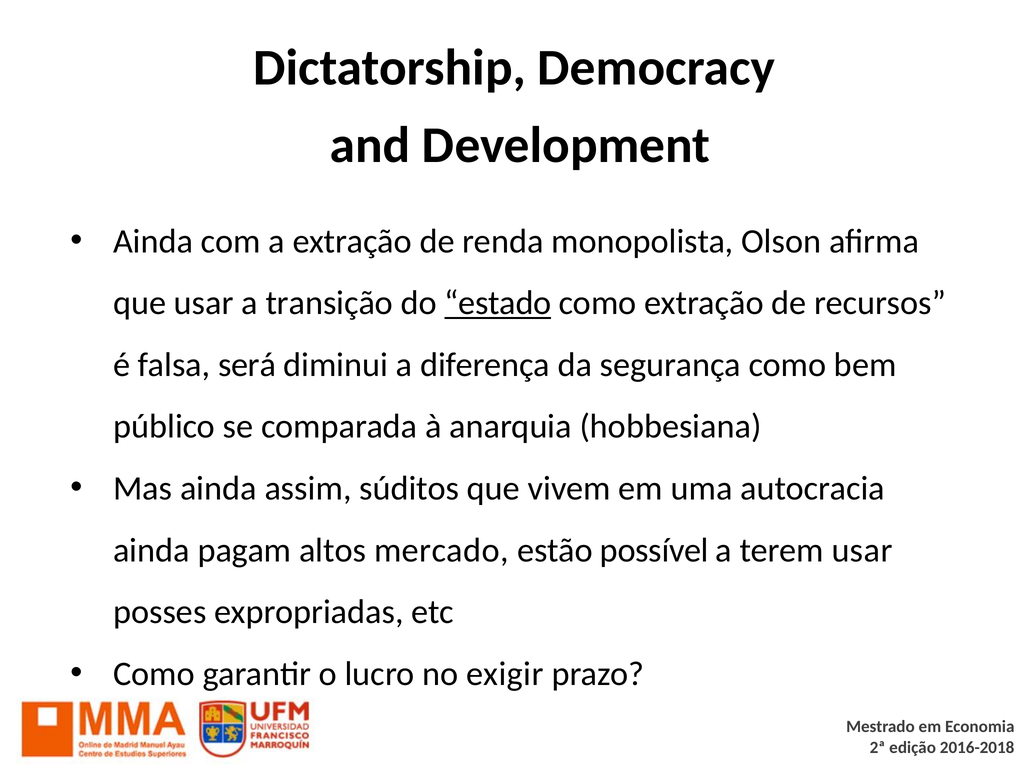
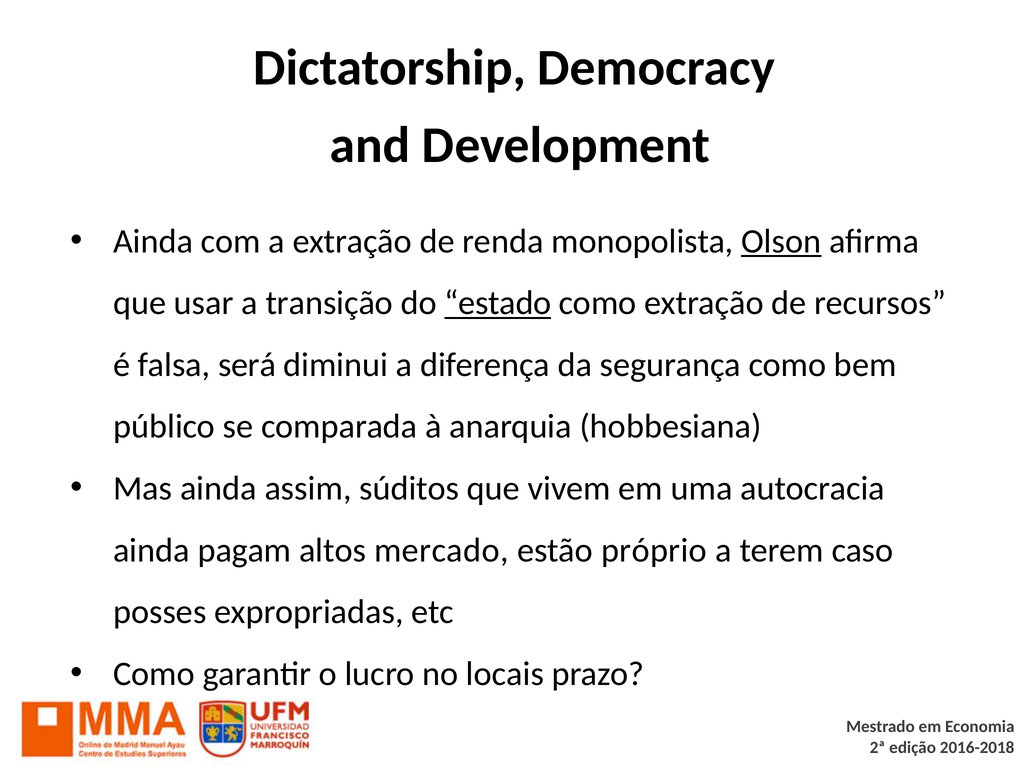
Olson underline: none -> present
possível: possível -> próprio
terem usar: usar -> caso
exigir: exigir -> locais
